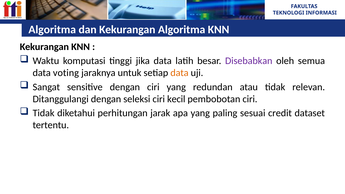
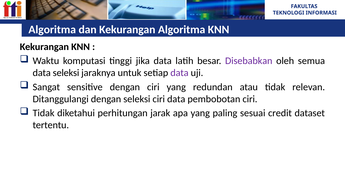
data voting: voting -> seleksi
data at (179, 73) colour: orange -> purple
ciri kecil: kecil -> data
